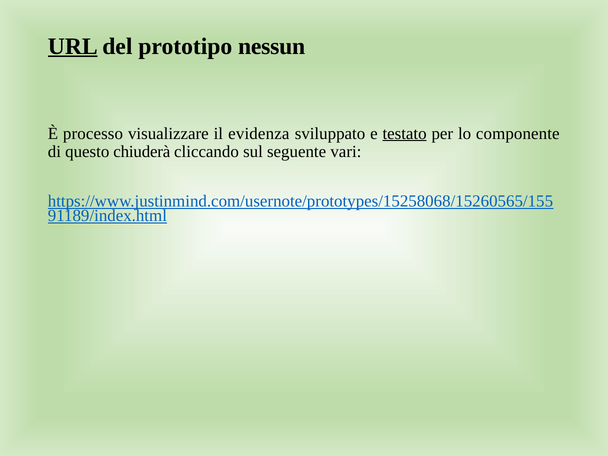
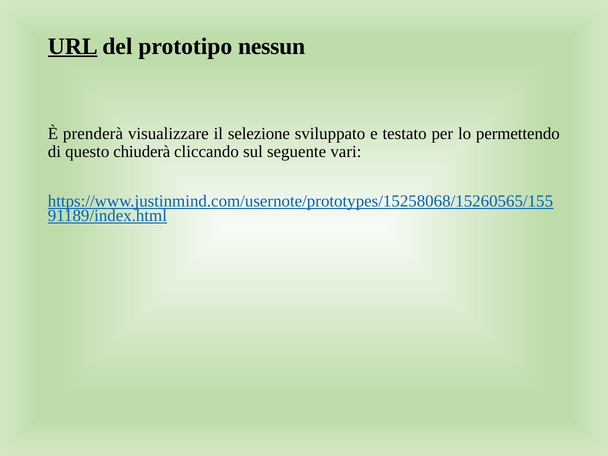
processo: processo -> prenderà
evidenza: evidenza -> selezione
testato underline: present -> none
componente: componente -> permettendo
